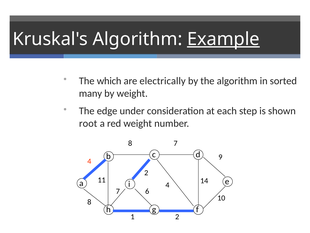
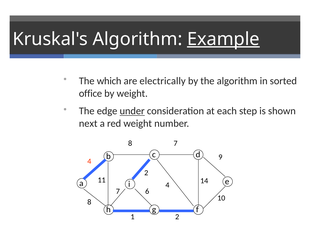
many: many -> office
under underline: none -> present
root: root -> next
